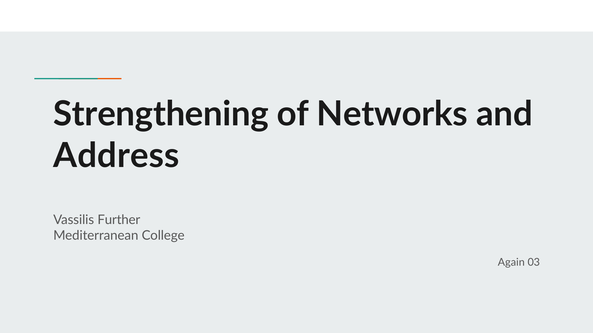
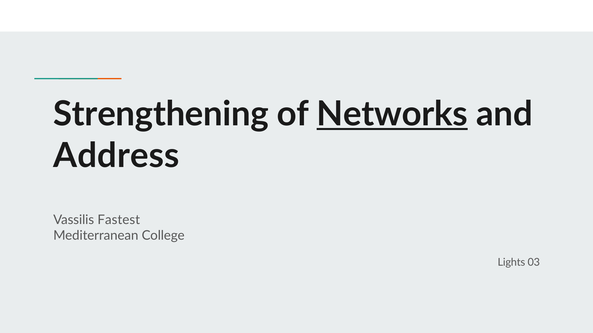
Networks underline: none -> present
Further: Further -> Fastest
Again: Again -> Lights
